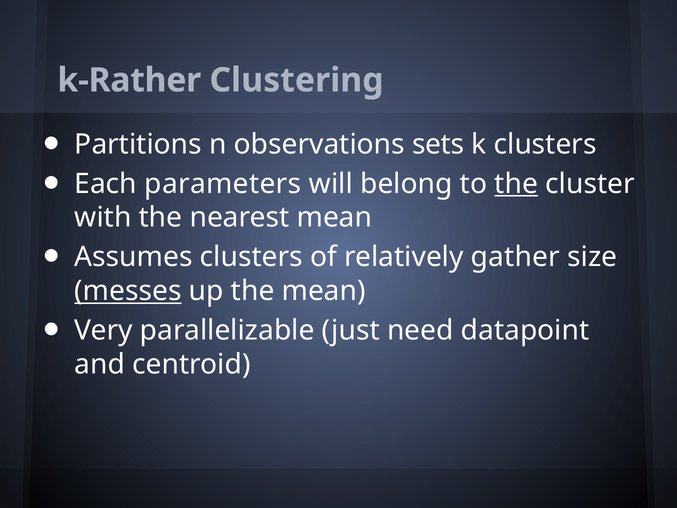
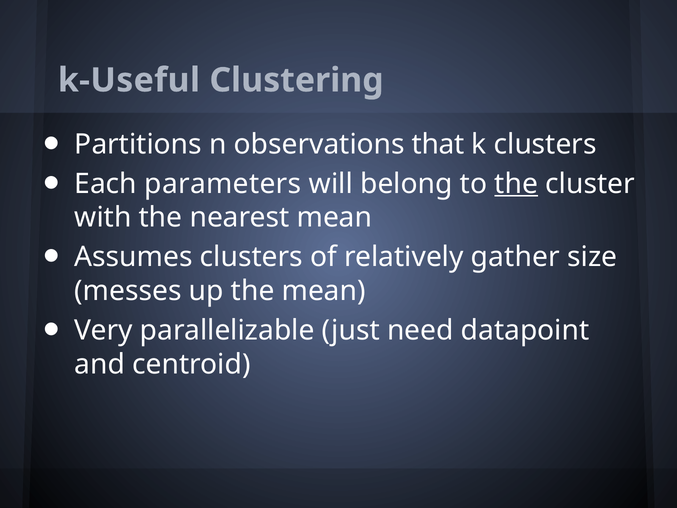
k-Rather: k-Rather -> k-Useful
sets: sets -> that
messes underline: present -> none
